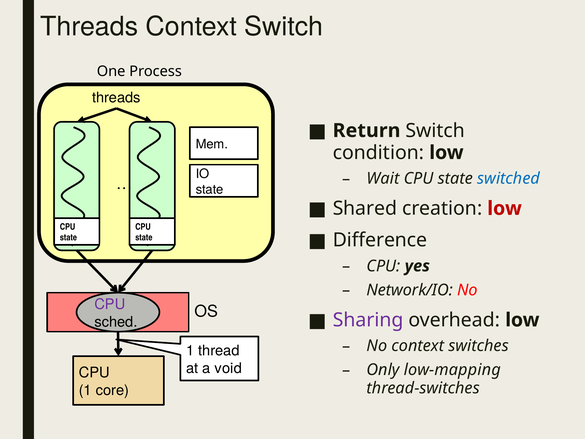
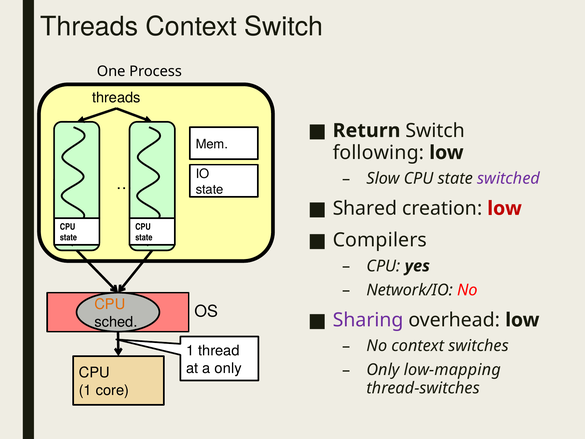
condition: condition -> following
Wait: Wait -> Slow
switched colour: blue -> purple
Difference: Difference -> Compilers
CPU at (110, 304) colour: purple -> orange
a void: void -> only
